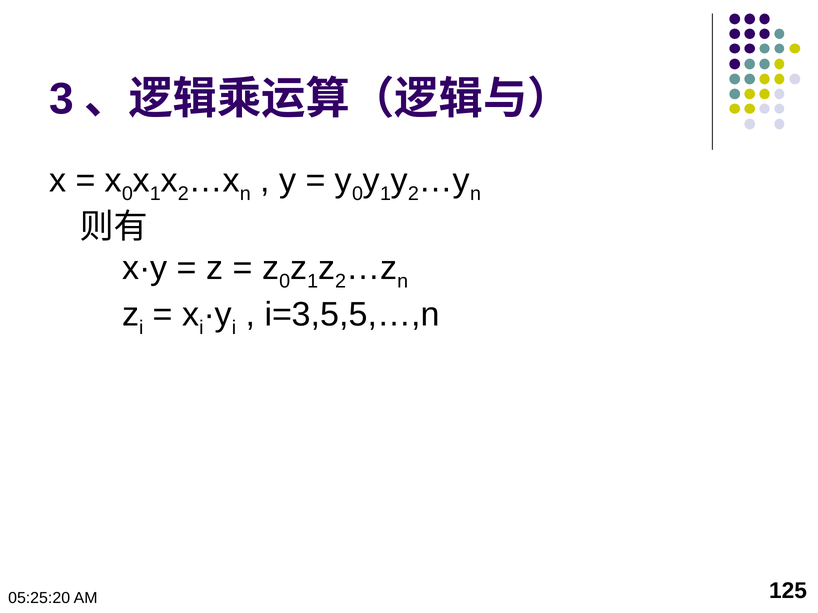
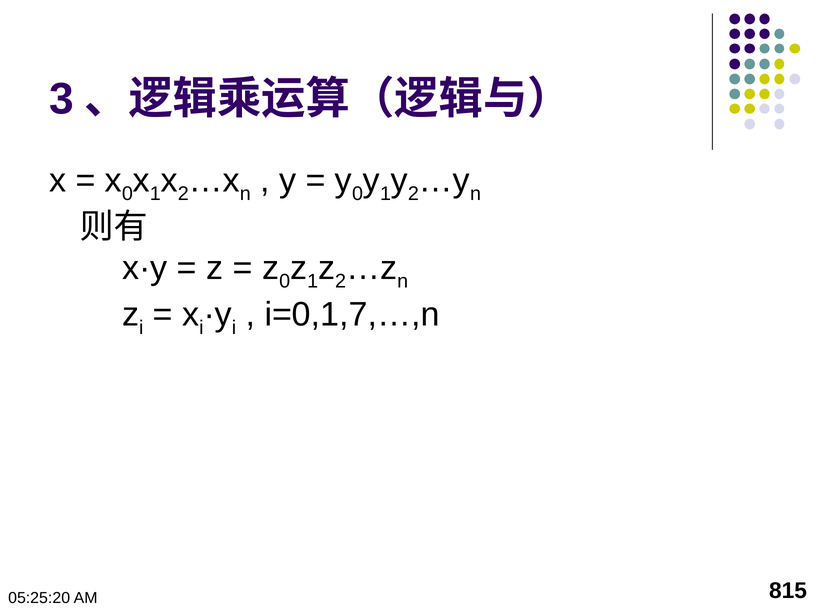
i=3,5,5,…,n: i=3,5,5,…,n -> i=0,1,7,…,n
125: 125 -> 815
